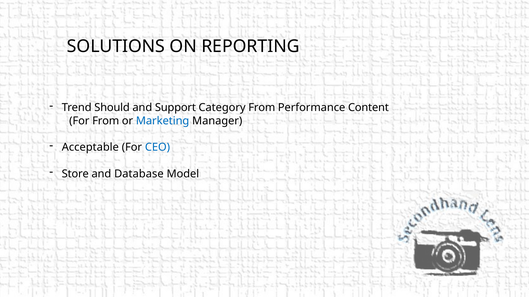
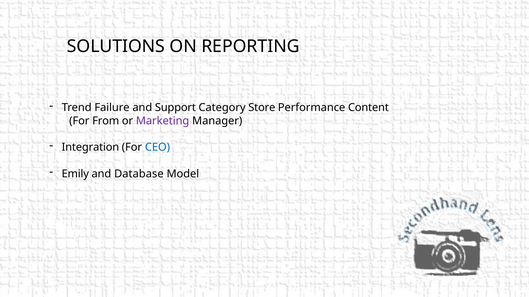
Should: Should -> Failure
Category From: From -> Store
Marketing colour: blue -> purple
Acceptable: Acceptable -> Integration
Store: Store -> Emily
